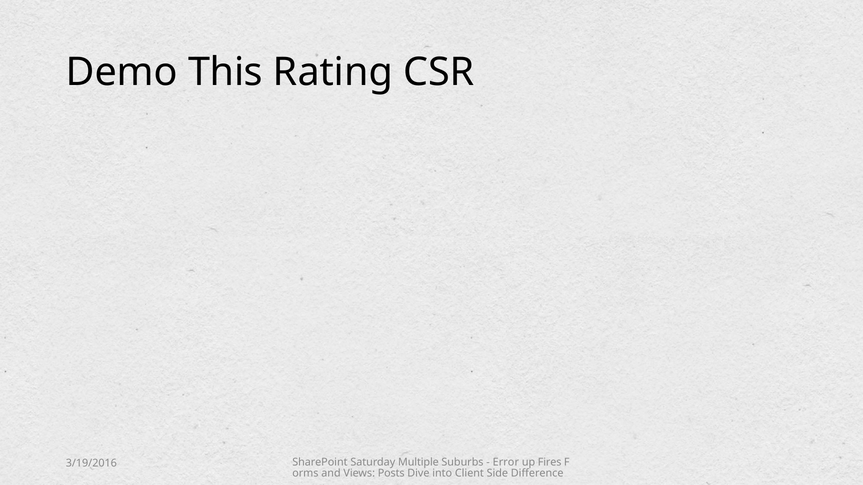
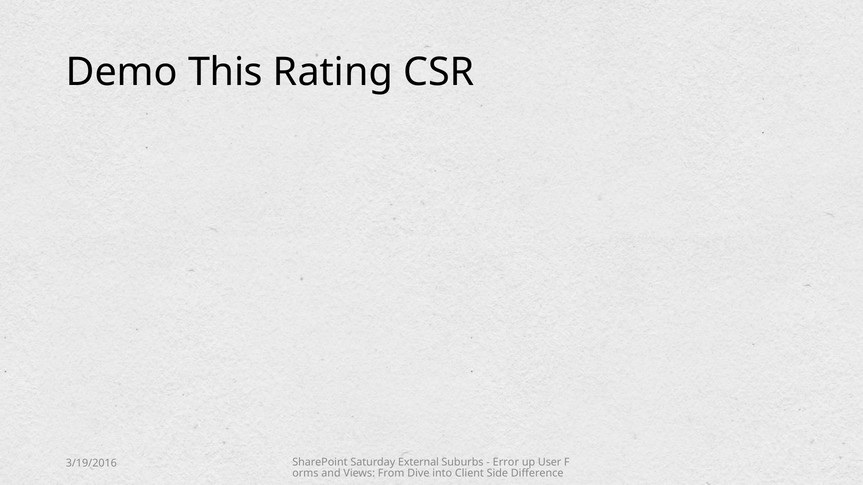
Multiple: Multiple -> External
Fires: Fires -> User
Posts: Posts -> From
